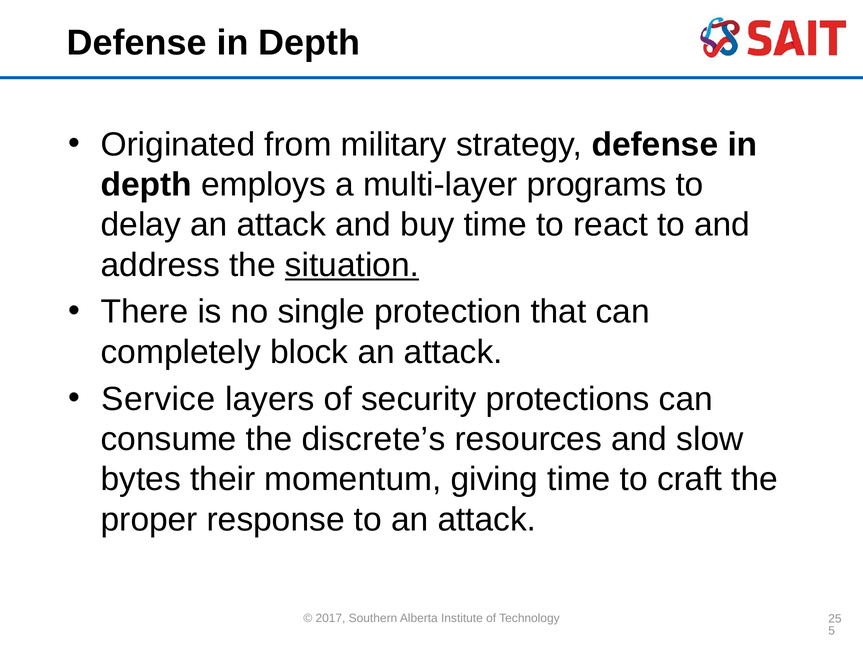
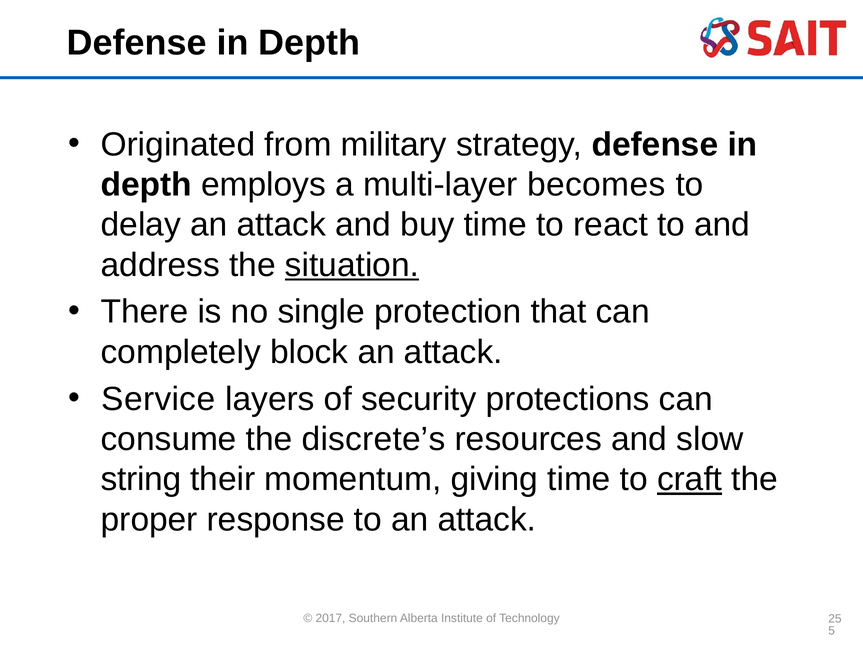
programs: programs -> becomes
bytes: bytes -> string
craft underline: none -> present
